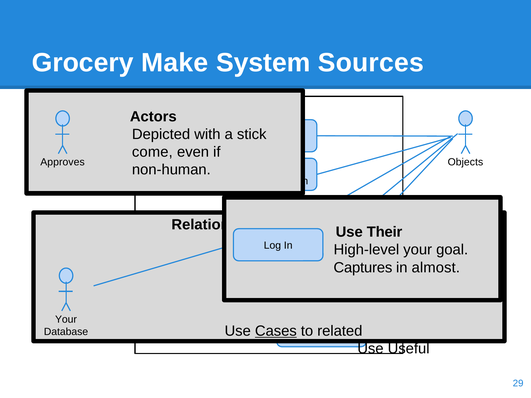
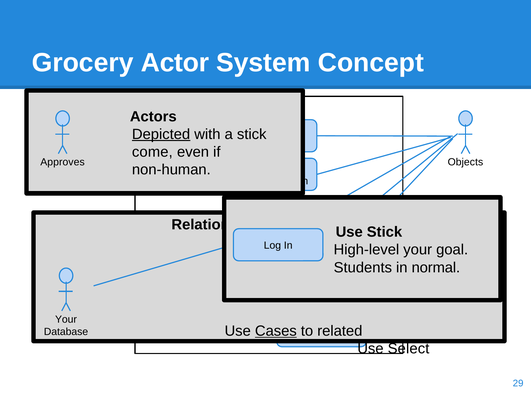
Make: Make -> Actor
Sources: Sources -> Concept
Depicted underline: none -> present
Use Their: Their -> Stick
Captures: Captures -> Students
almost: almost -> normal
Useful: Useful -> Select
